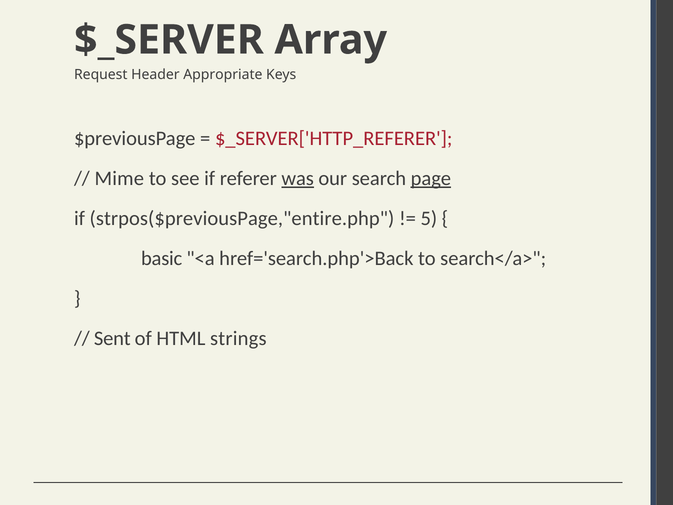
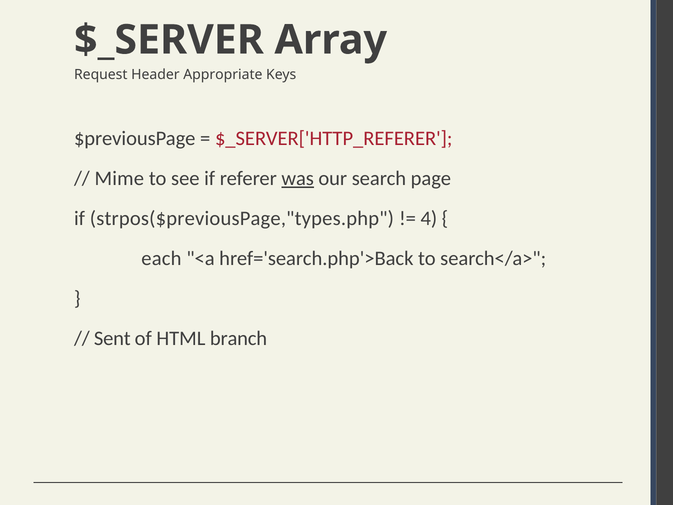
page underline: present -> none
strpos($previousPage,"entire.php: strpos($previousPage,"entire.php -> strpos($previousPage,"types.php
5: 5 -> 4
basic: basic -> each
strings: strings -> branch
